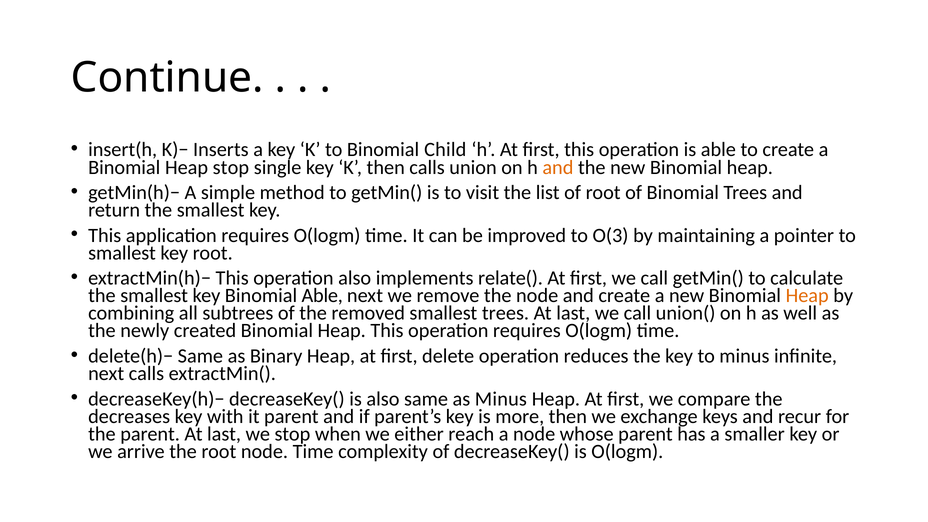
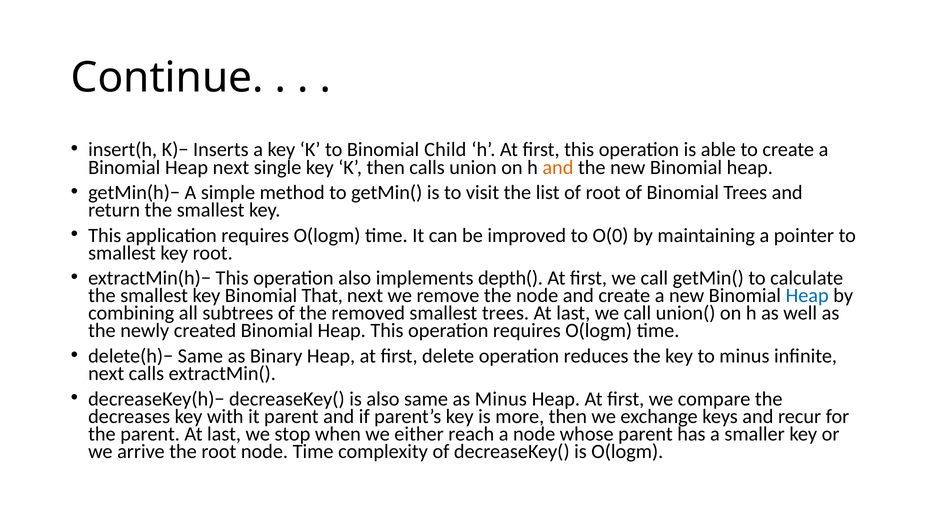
Heap stop: stop -> next
O(3: O(3 -> O(0
relate(: relate( -> depth(
Binomial Able: Able -> That
Heap at (807, 296) colour: orange -> blue
